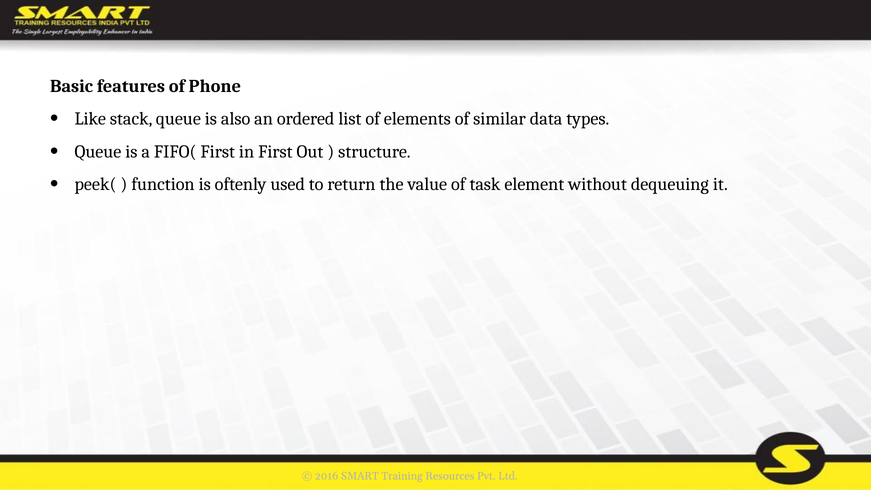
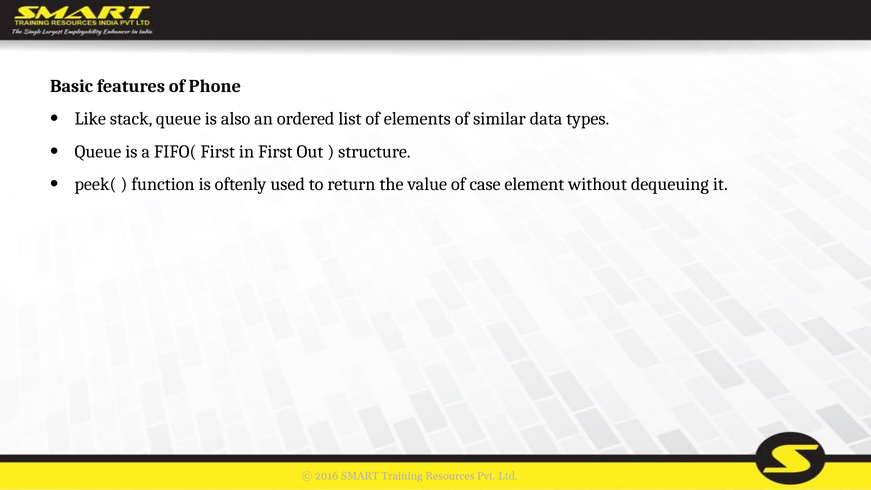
task: task -> case
